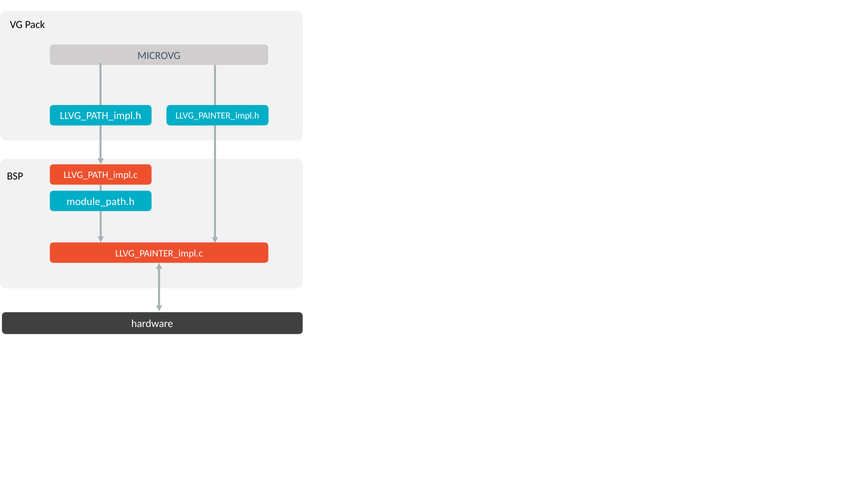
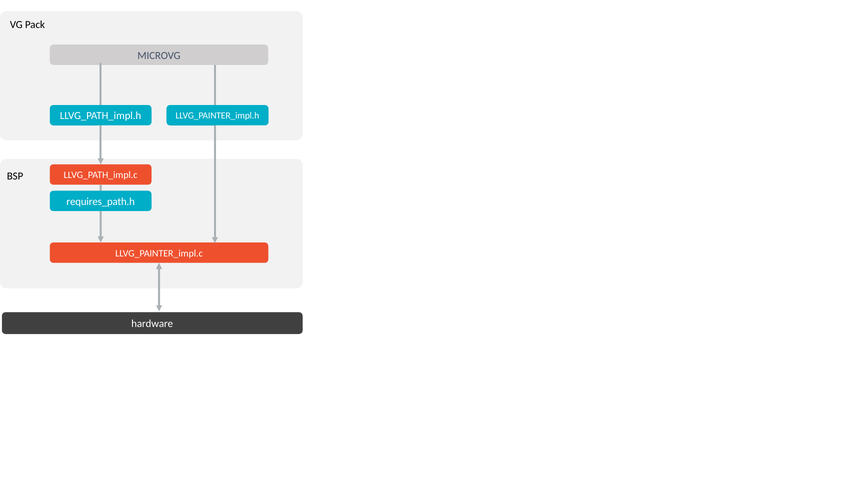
module_path.h: module_path.h -> requires_path.h
